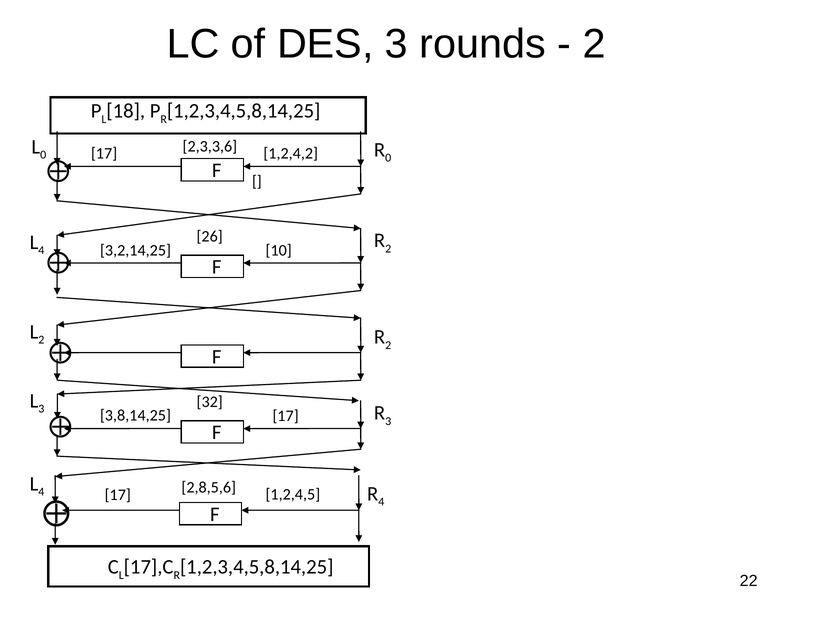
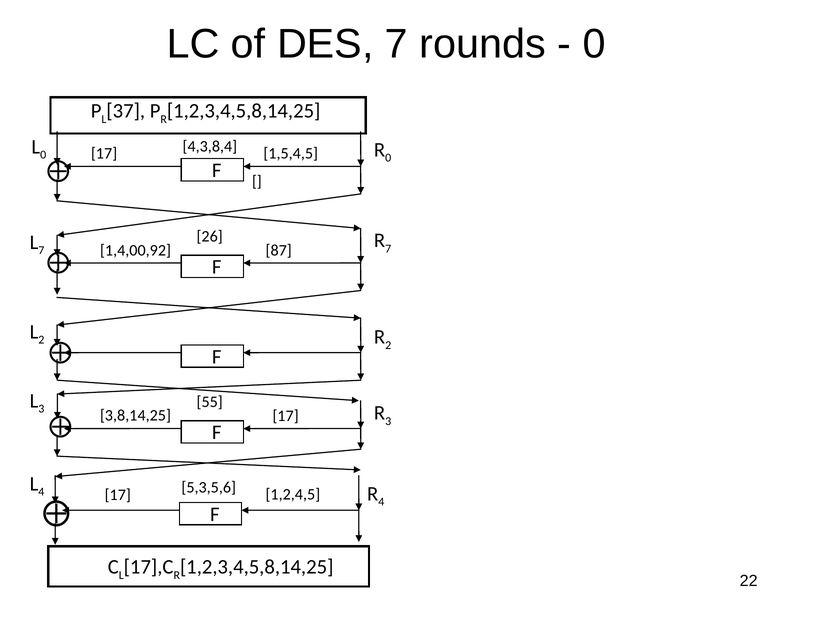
DES 3: 3 -> 7
2 at (594, 44): 2 -> 0
18: 18 -> 37
2,3,3,6: 2,3,3,6 -> 4,3,8,4
1,2,4,2: 1,2,4,2 -> 1,5,4,5
2 at (388, 249): 2 -> 7
4 at (41, 250): 4 -> 7
3,2,14,25: 3,2,14,25 -> 1,4,00,92
10: 10 -> 87
32: 32 -> 55
2,8,5,6: 2,8,5,6 -> 5,3,5,6
